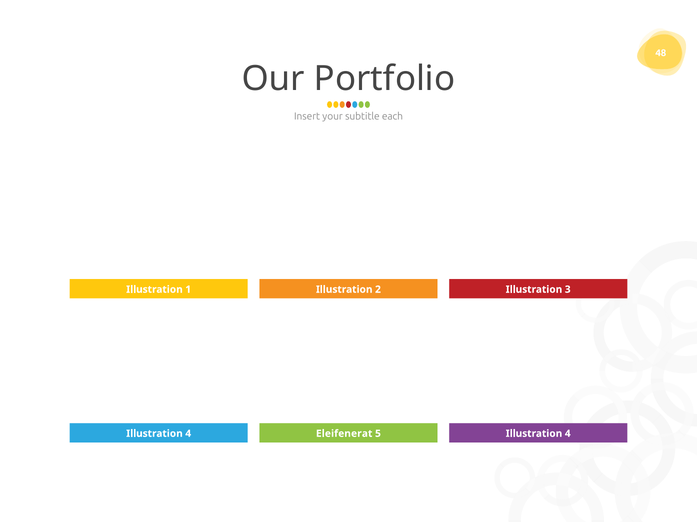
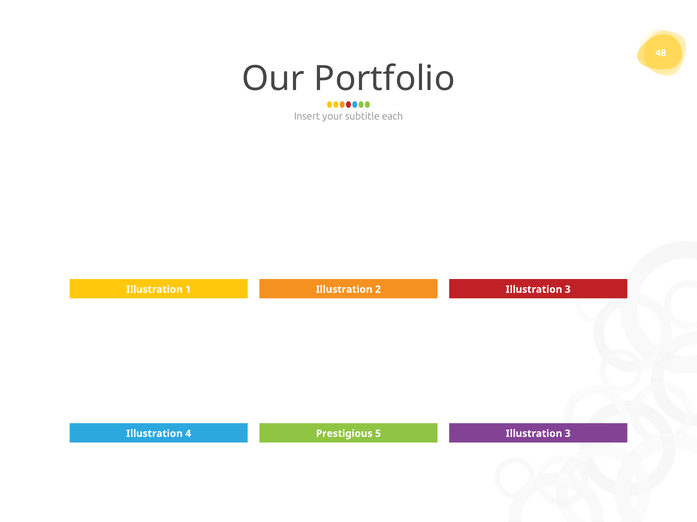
Eleifenerat: Eleifenerat -> Prestigious
5 Illustration 4: 4 -> 3
